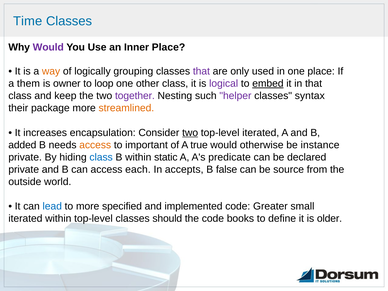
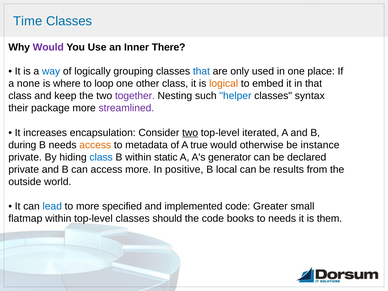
Inner Place: Place -> There
way colour: orange -> blue
that at (201, 71) colour: purple -> blue
them: them -> none
owner: owner -> where
logical colour: purple -> orange
embed underline: present -> none
helper colour: purple -> blue
streamlined colour: orange -> purple
added: added -> during
important: important -> metadata
predicate: predicate -> generator
access each: each -> more
accepts: accepts -> positive
false: false -> local
source: source -> results
iterated at (25, 219): iterated -> flatmap
to define: define -> needs
older: older -> them
